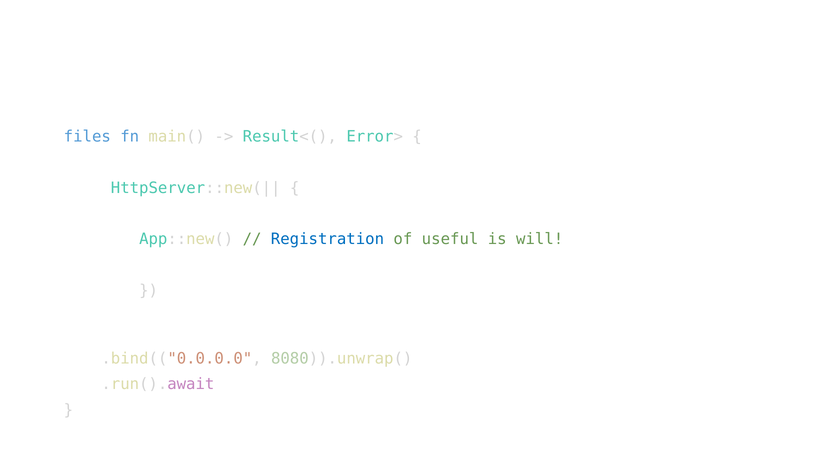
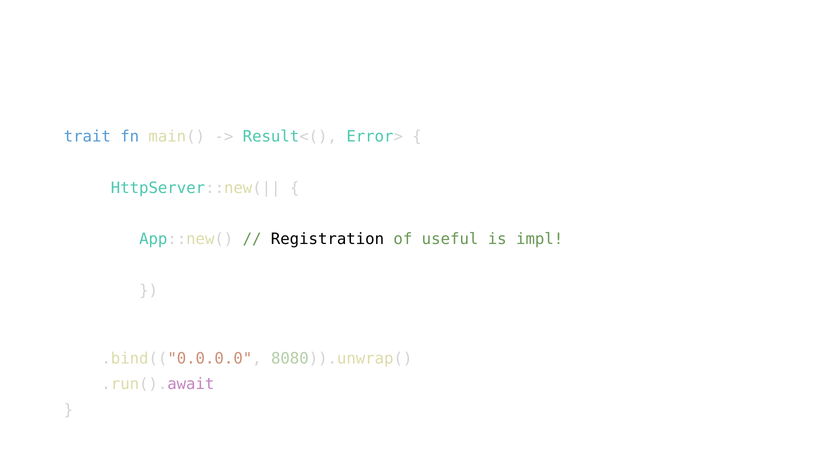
files: files -> trait
Registration colour: blue -> black
will: will -> impl
